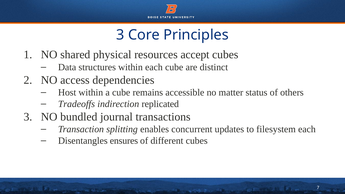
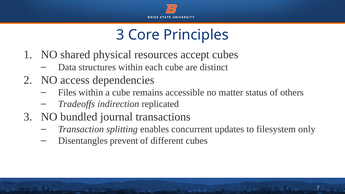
Host: Host -> Files
filesystem each: each -> only
ensures: ensures -> prevent
